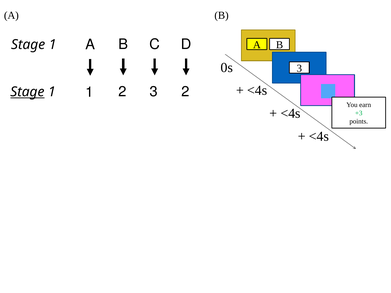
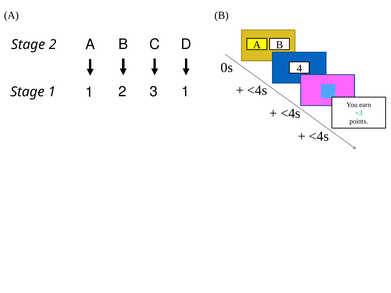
1 at (53, 45): 1 -> 2
0s 3: 3 -> 4
2 2: 2 -> 1
Stage at (27, 92) underline: present -> none
